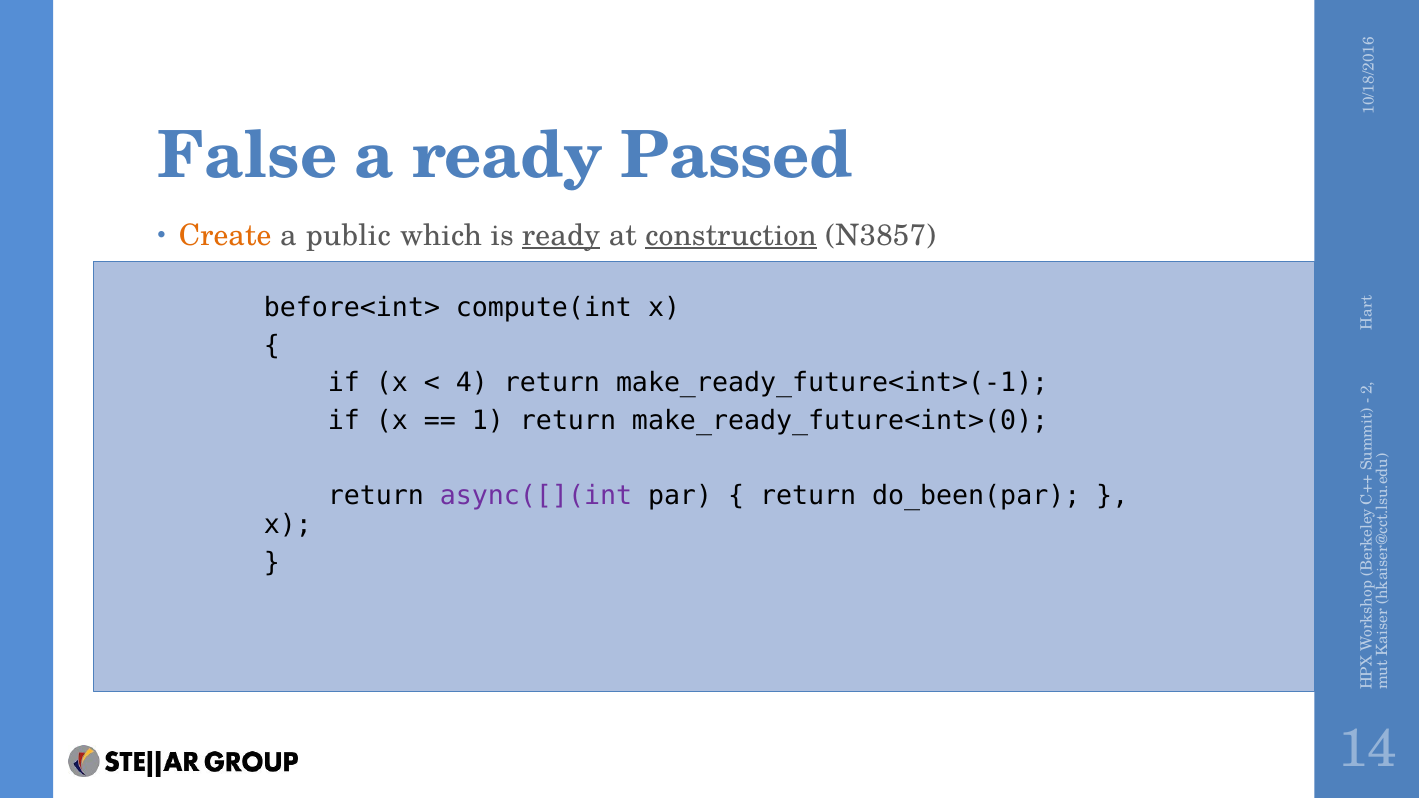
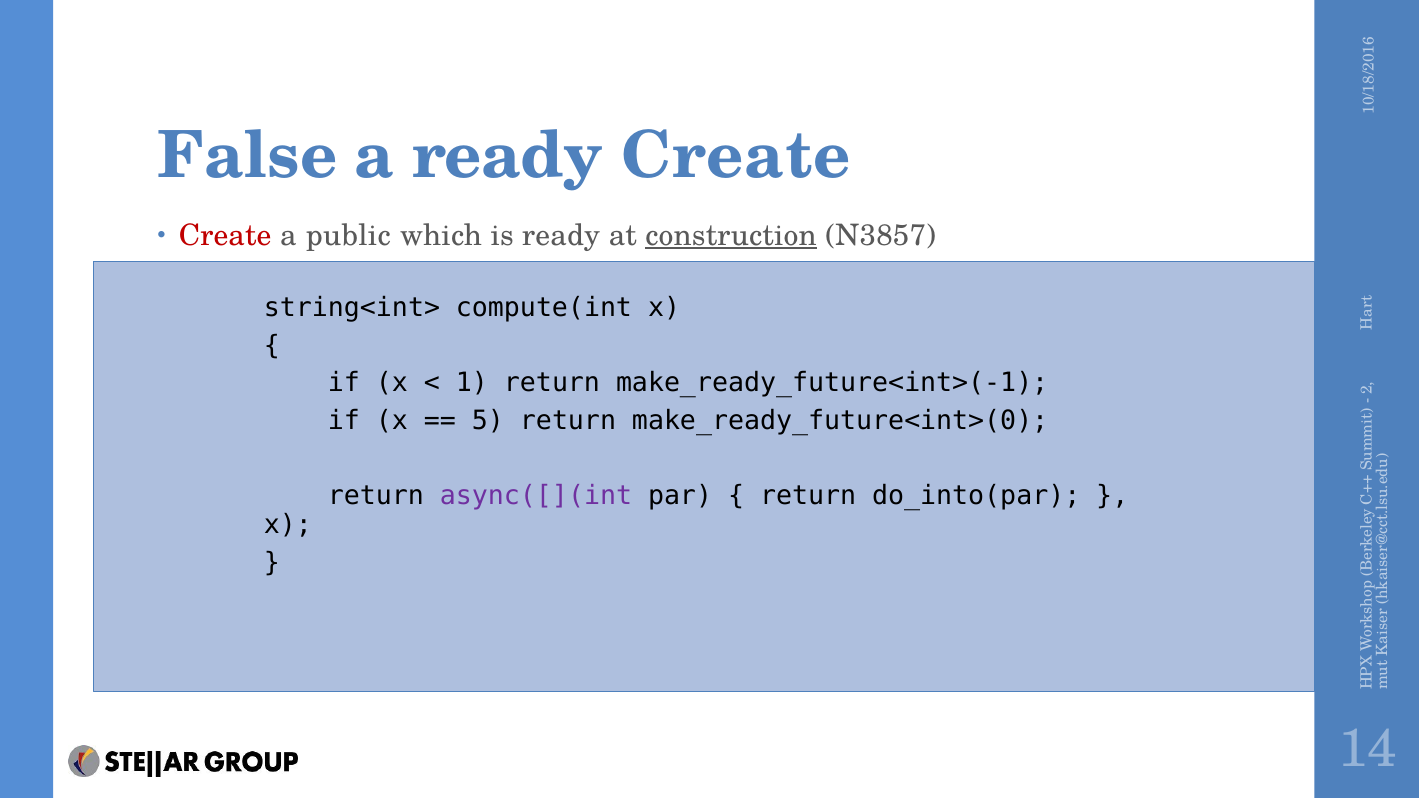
ready Passed: Passed -> Create
Create at (225, 235) colour: orange -> red
ready at (561, 235) underline: present -> none
before<int>: before<int> -> string<int>
4 at (472, 383): 4 -> 1
1 at (488, 421): 1 -> 5
do_been(par: do_been(par -> do_into(par
